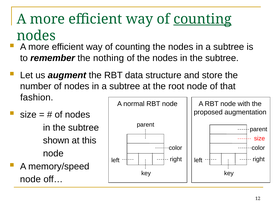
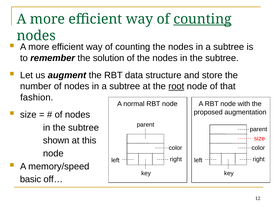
nothing: nothing -> solution
root underline: none -> present
node at (30, 179): node -> basic
